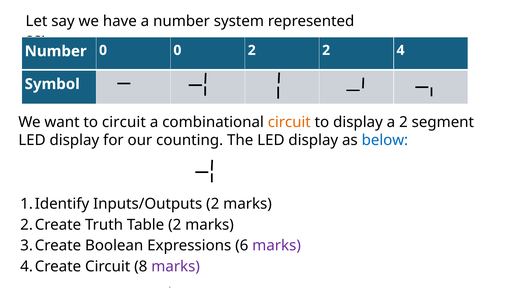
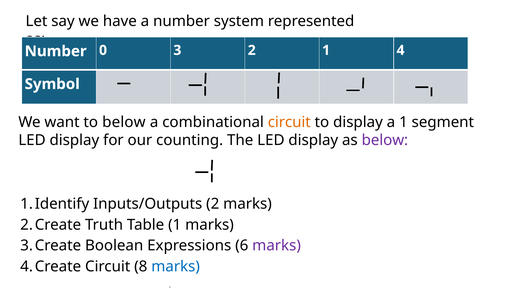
0 0: 0 -> 3
2 2: 2 -> 1
to circuit: circuit -> below
a 2: 2 -> 1
below at (385, 140) colour: blue -> purple
Table 2: 2 -> 1
marks at (176, 267) colour: purple -> blue
